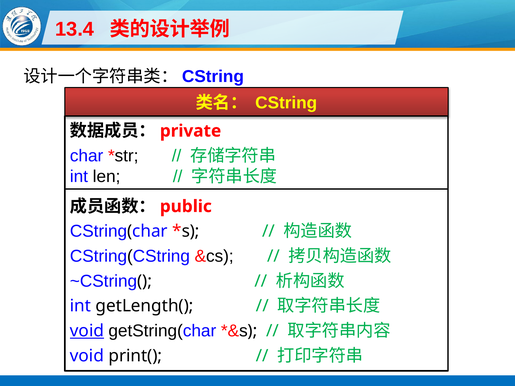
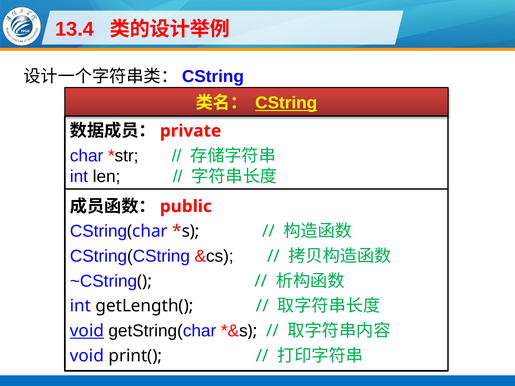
CString at (286, 103) underline: none -> present
